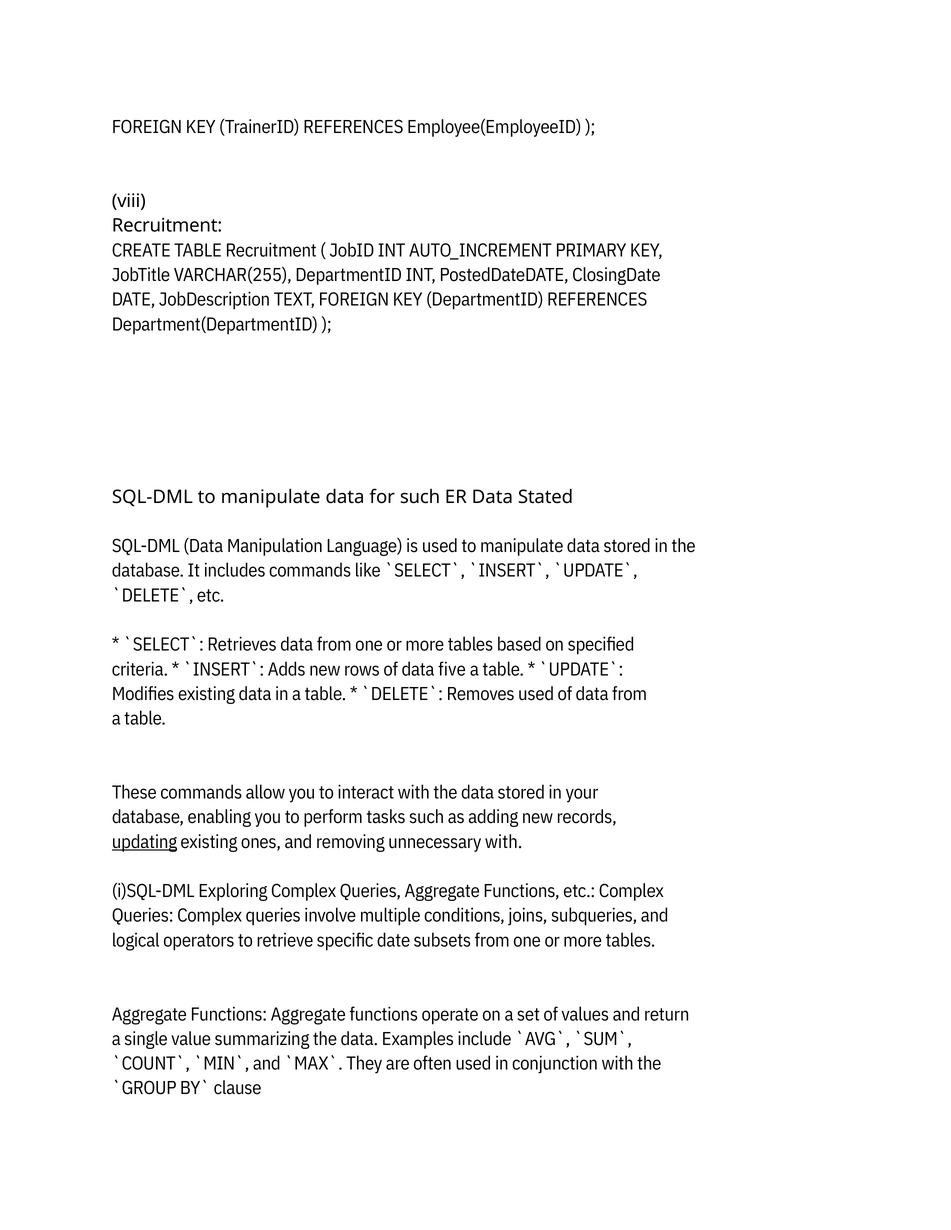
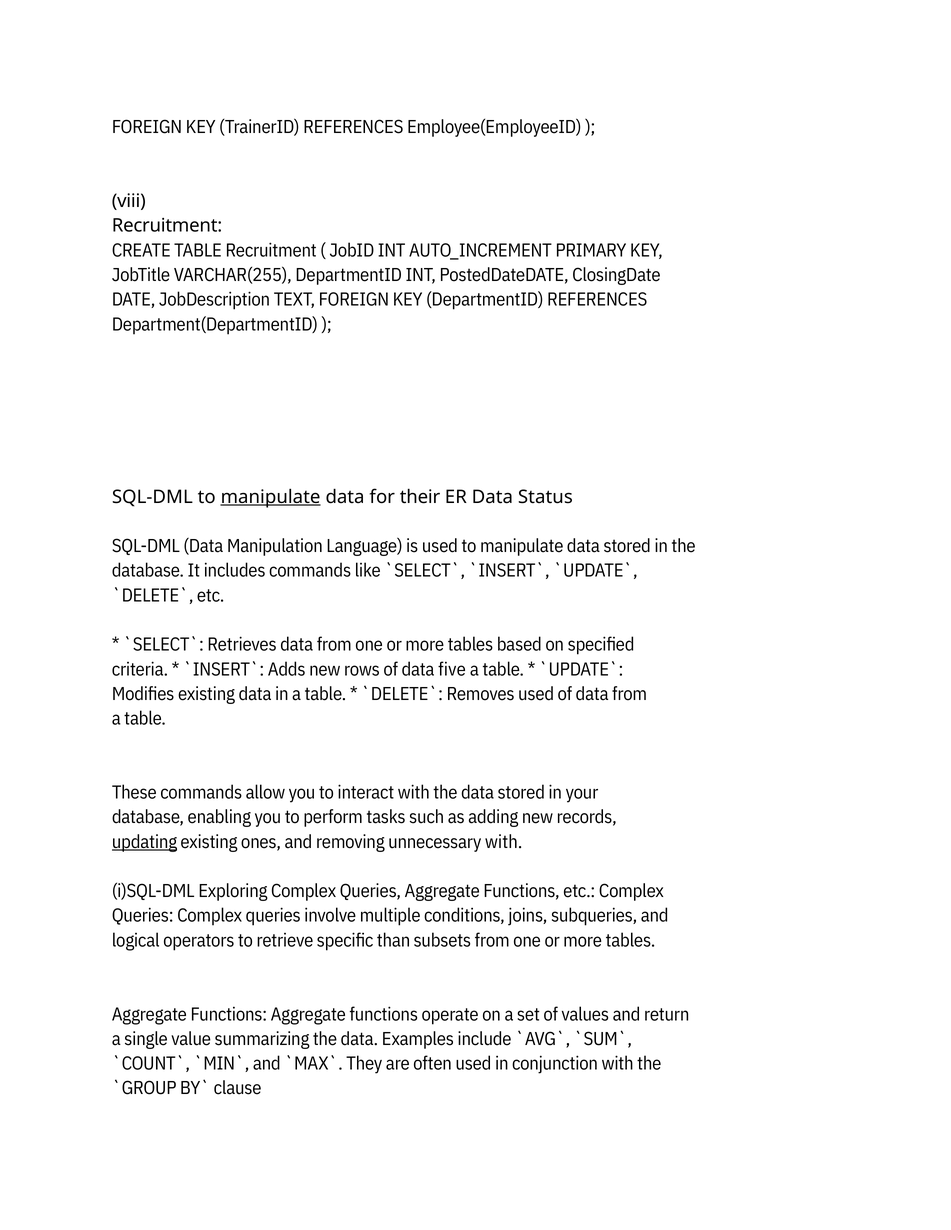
manipulate at (271, 497) underline: none -> present
for such: such -> their
Stated: Stated -> Status
specific date: date -> than
